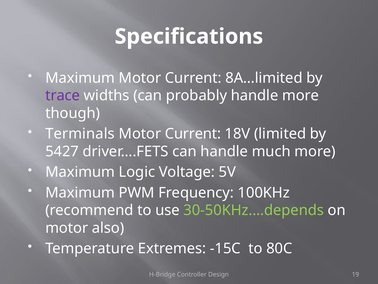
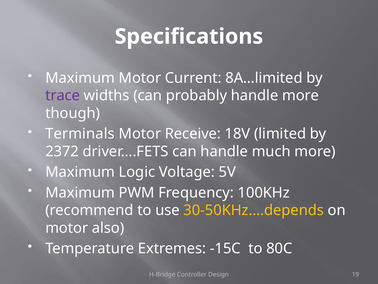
Current at (193, 134): Current -> Receive
5427: 5427 -> 2372
30-50KHz….depends colour: light green -> yellow
